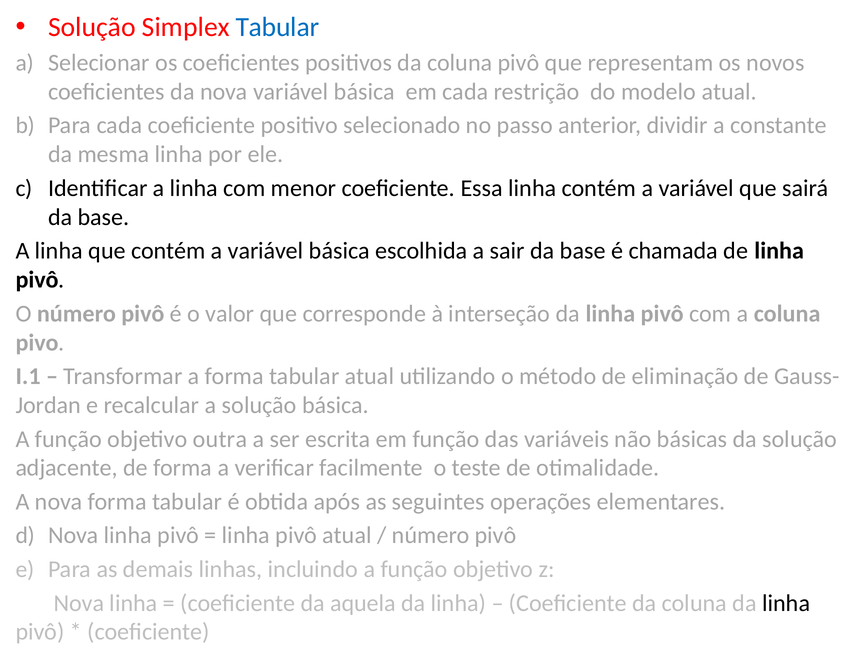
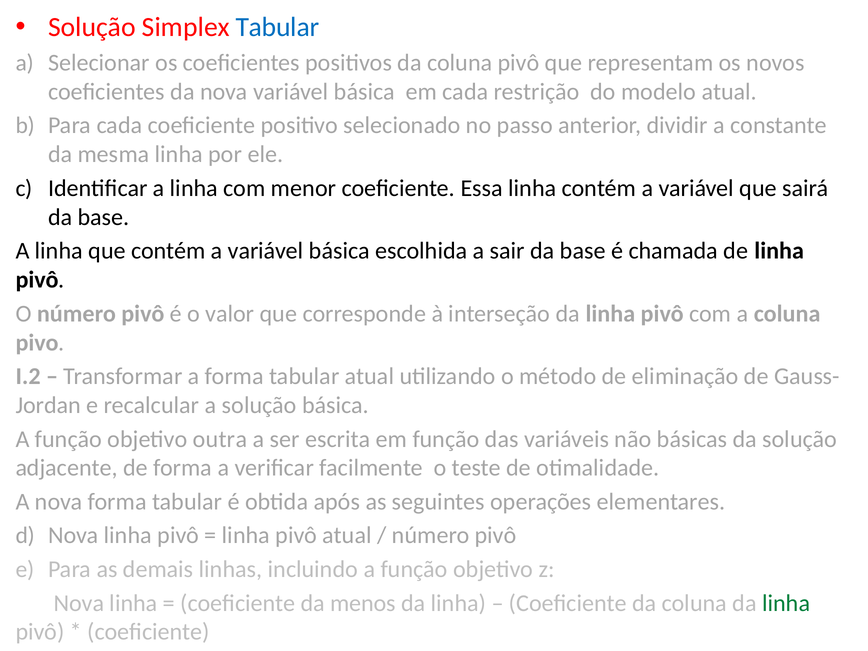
I.1: I.1 -> I.2
aquela: aquela -> menos
linha at (786, 603) colour: black -> green
